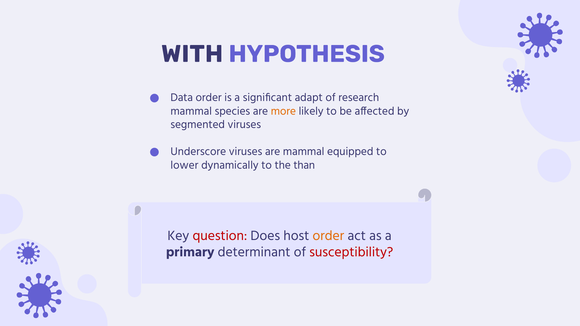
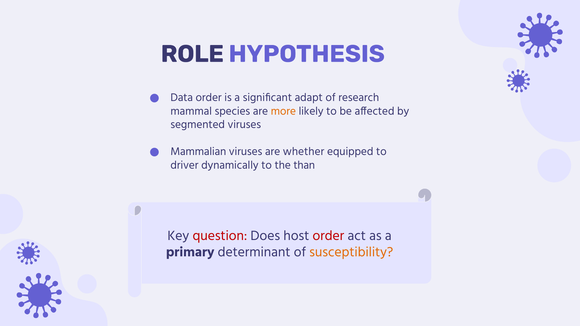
WITH: WITH -> ROLE
Underscore: Underscore -> Mammalian
are mammal: mammal -> whether
lower: lower -> driver
order at (328, 236) colour: orange -> red
susceptibility colour: red -> orange
